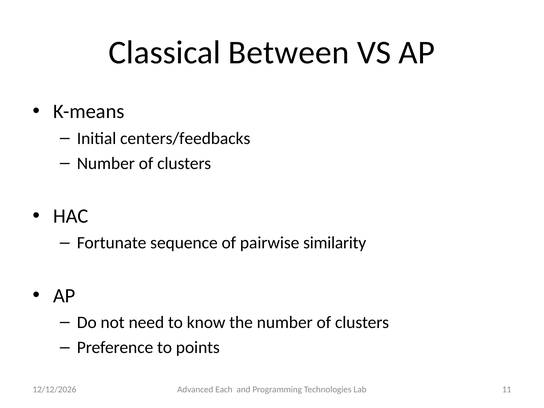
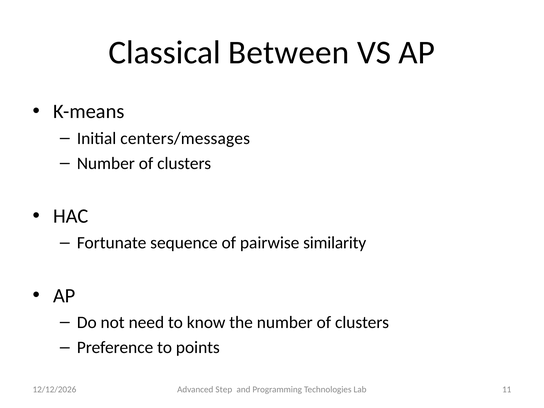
centers/feedbacks: centers/feedbacks -> centers/messages
Each: Each -> Step
